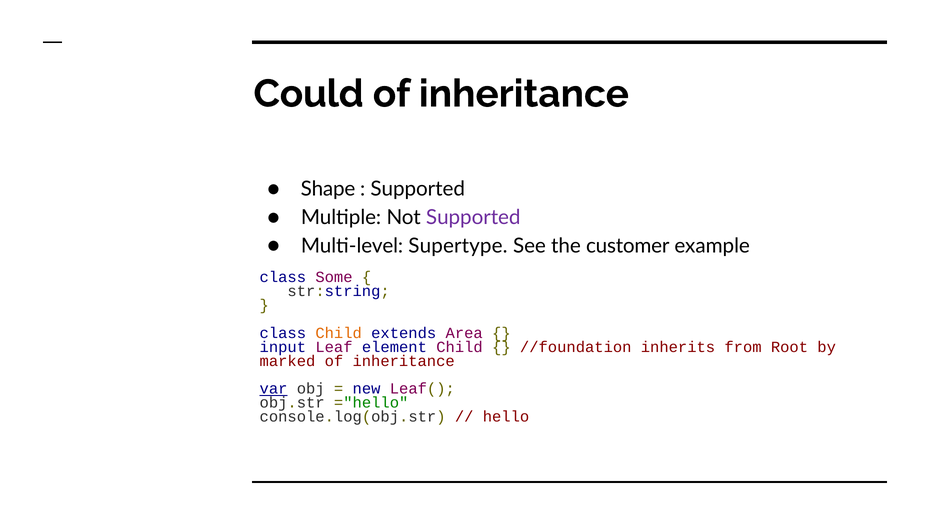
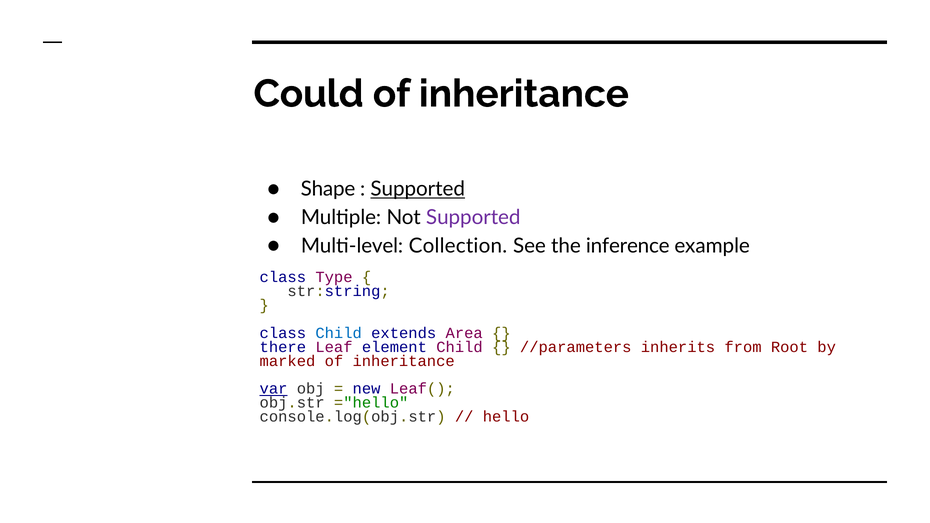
Supported at (418, 189) underline: none -> present
Supertype: Supertype -> Collection
customer: customer -> inference
Some: Some -> Type
Child at (339, 333) colour: orange -> blue
input: input -> there
//foundation: //foundation -> //parameters
